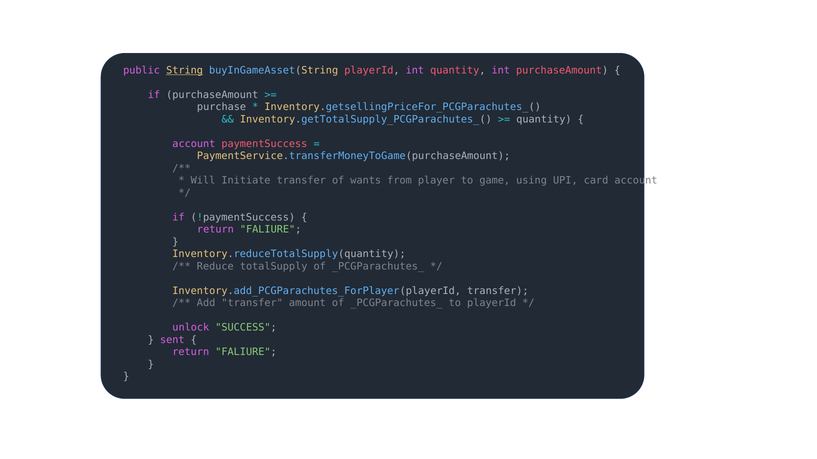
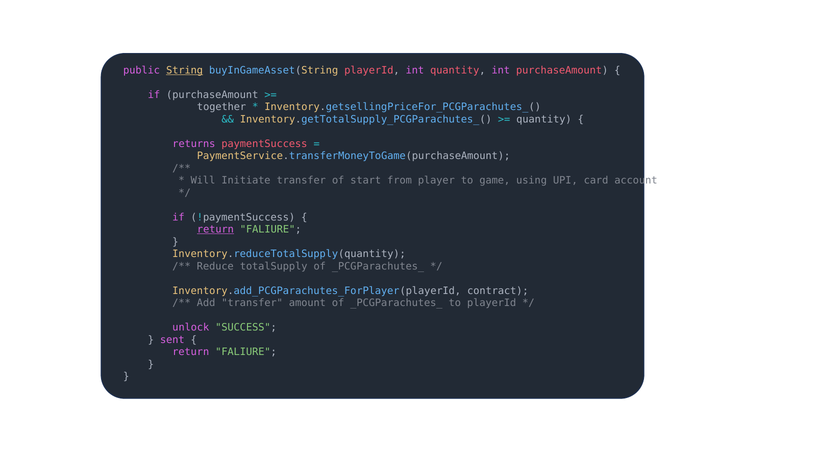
purchase: purchase -> together
account at (194, 144): account -> returns
wants: wants -> start
return at (215, 230) underline: none -> present
Inventory.add_PCGParachutes_ForPlayer(playerId transfer: transfer -> contract
